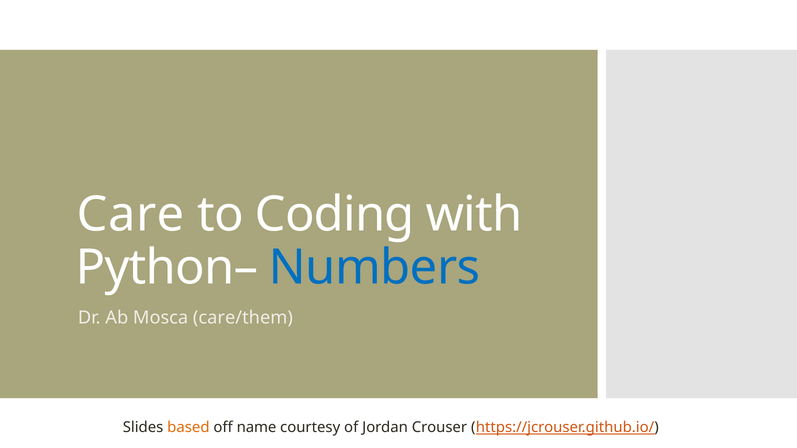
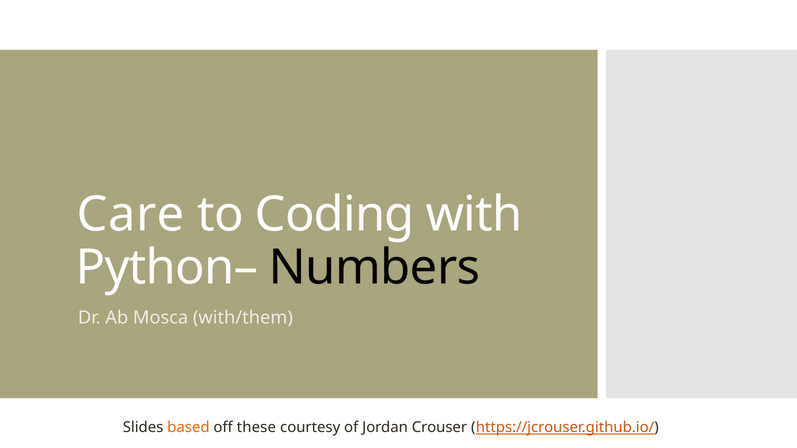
Numbers colour: blue -> black
care/them: care/them -> with/them
name: name -> these
